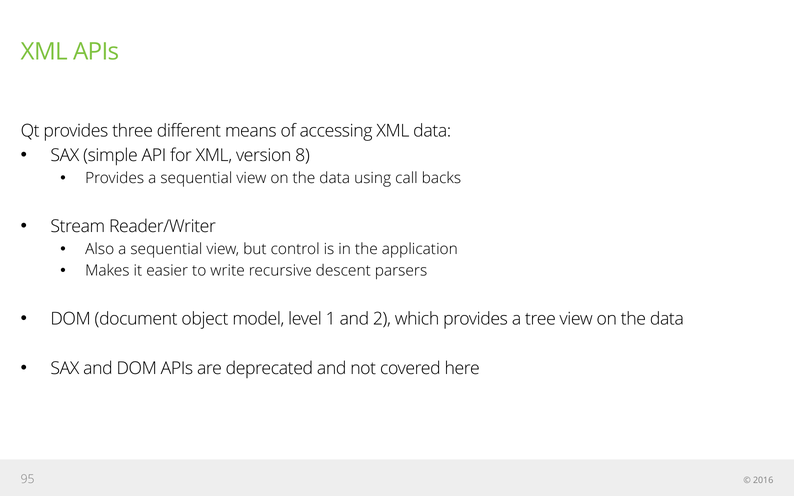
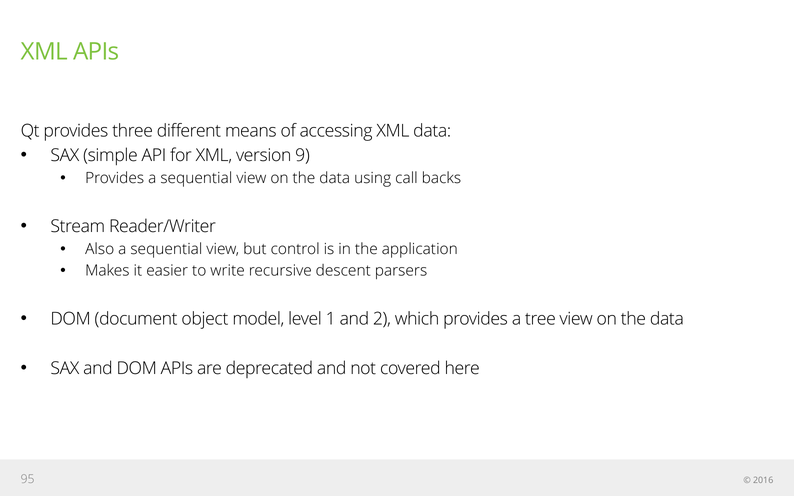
8: 8 -> 9
